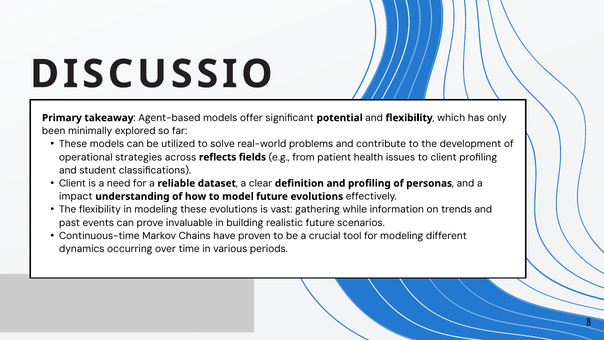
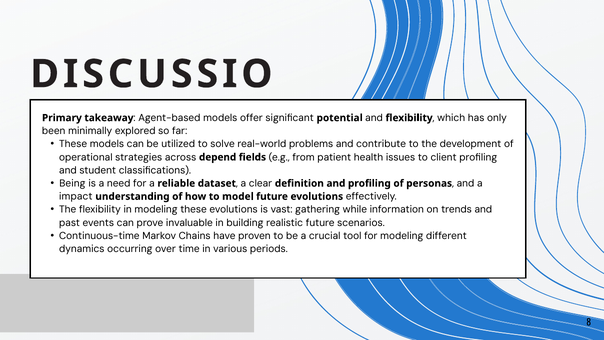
reflects: reflects -> depend
Client at (72, 183): Client -> Being
